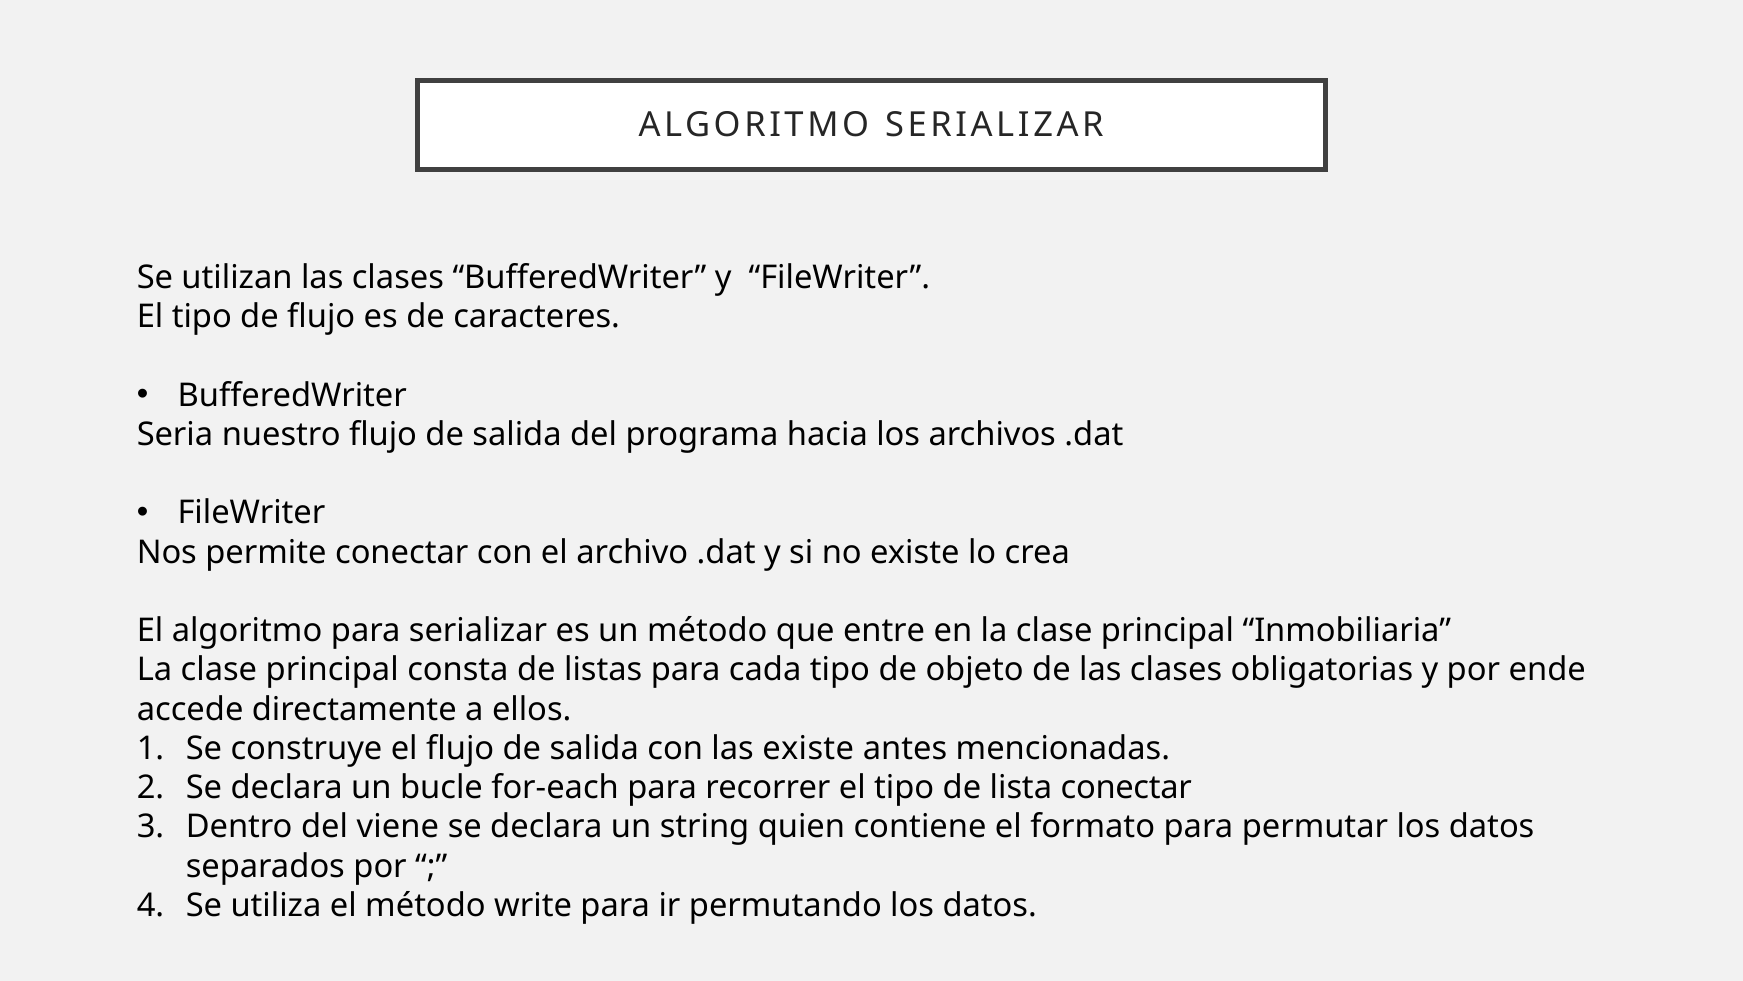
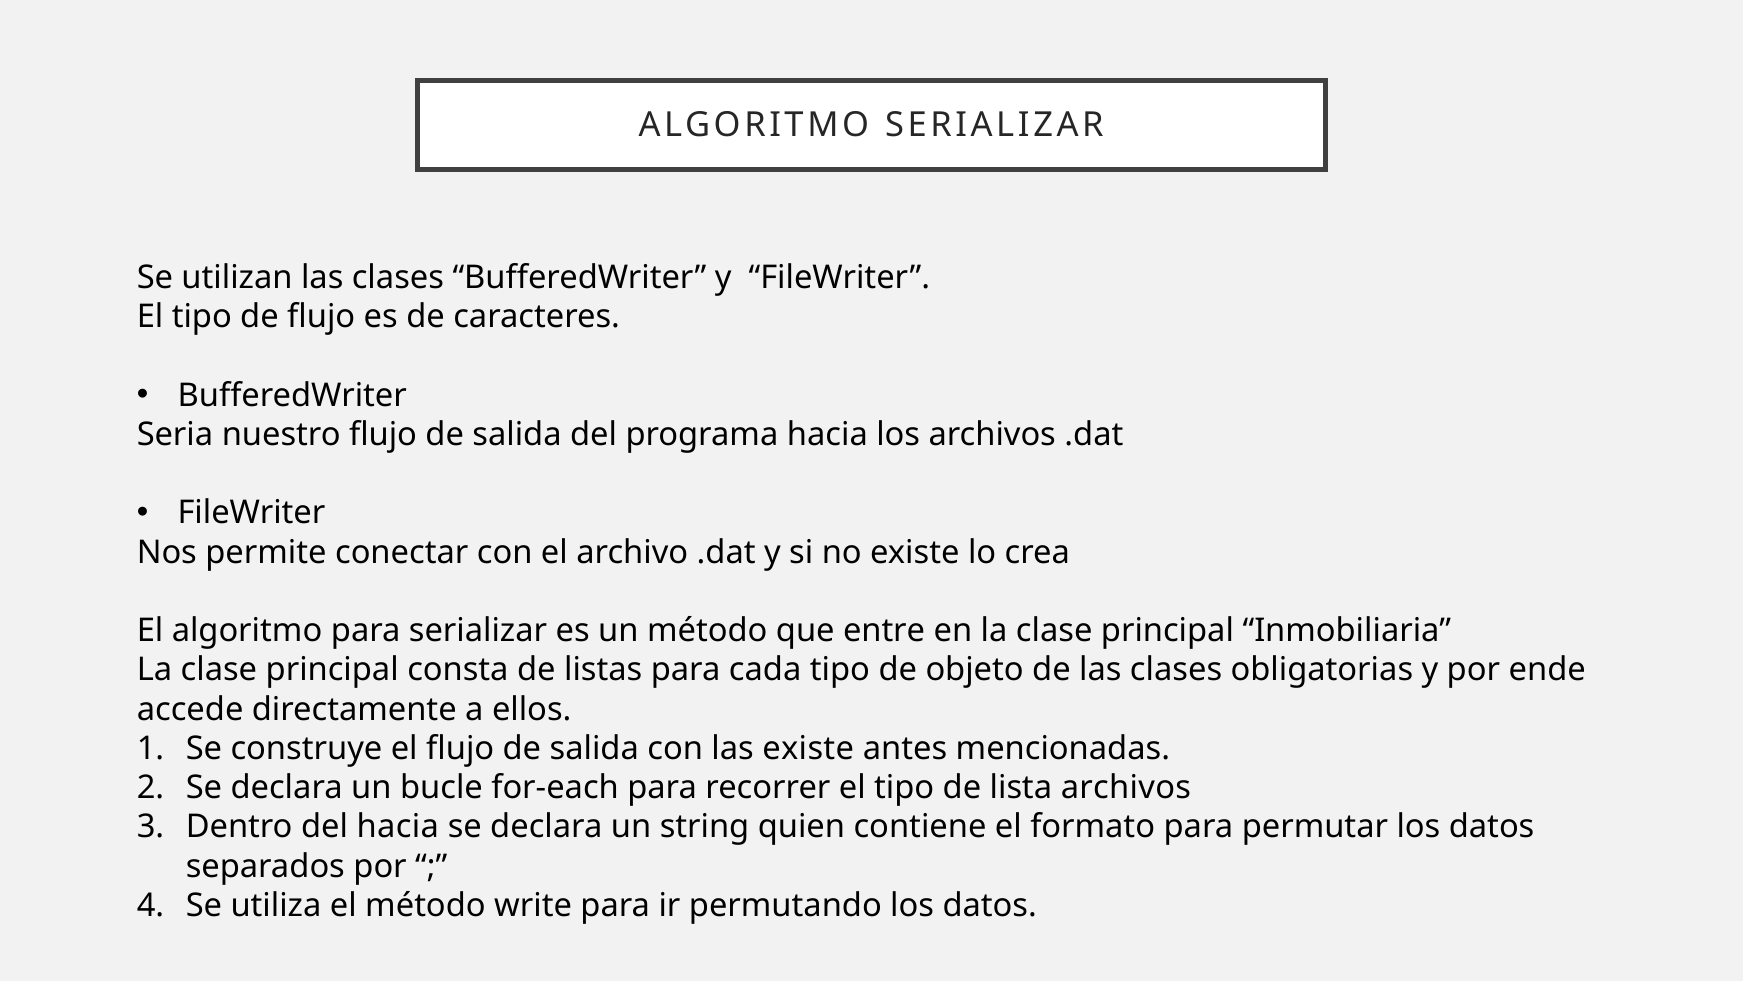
lista conectar: conectar -> archivos
del viene: viene -> hacia
